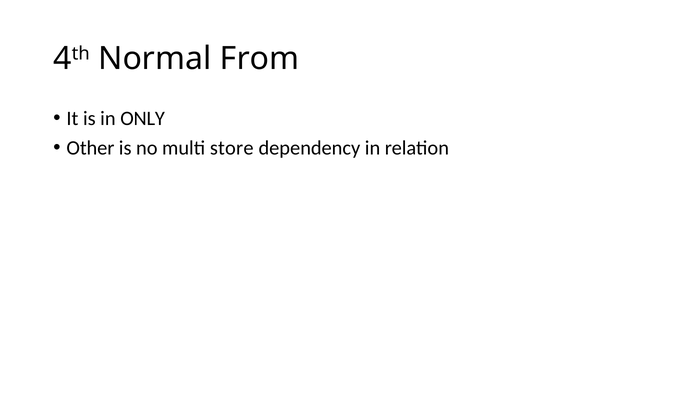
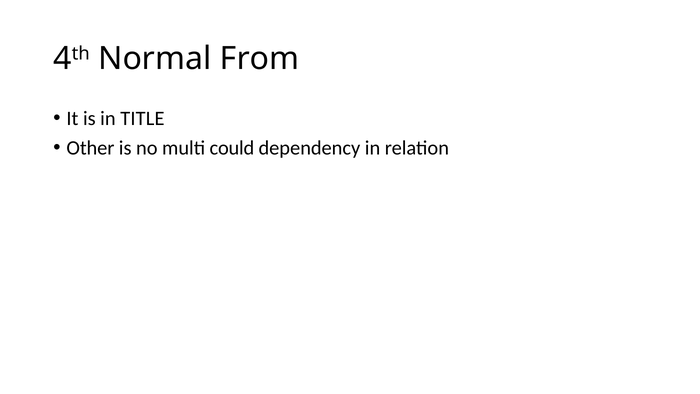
ONLY: ONLY -> TITLE
store: store -> could
